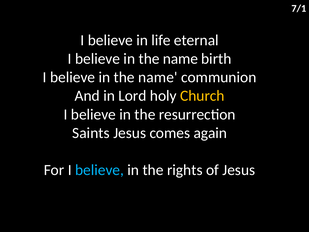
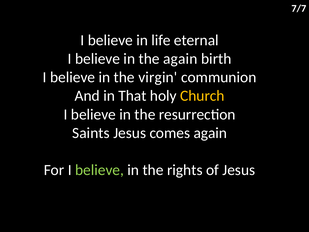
7/1: 7/1 -> 7/7
name at (180, 59): name -> again
name at (158, 77): name -> virgin
Lord: Lord -> That
believe at (100, 170) colour: light blue -> light green
